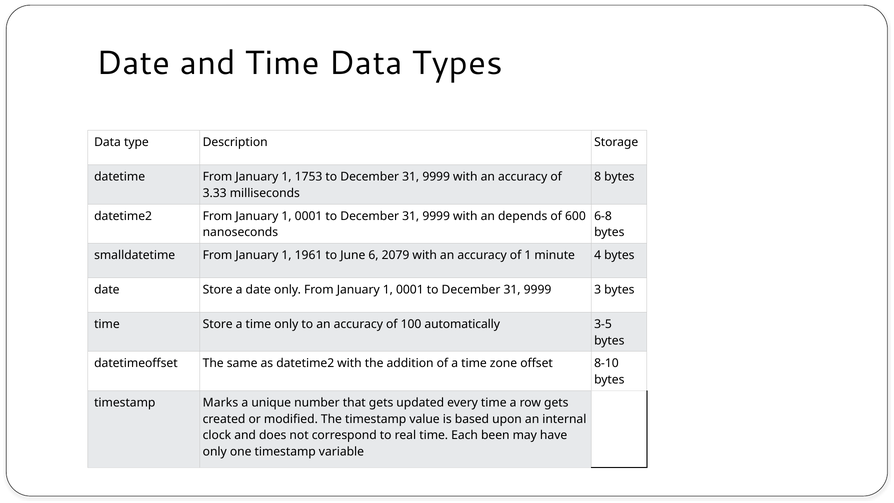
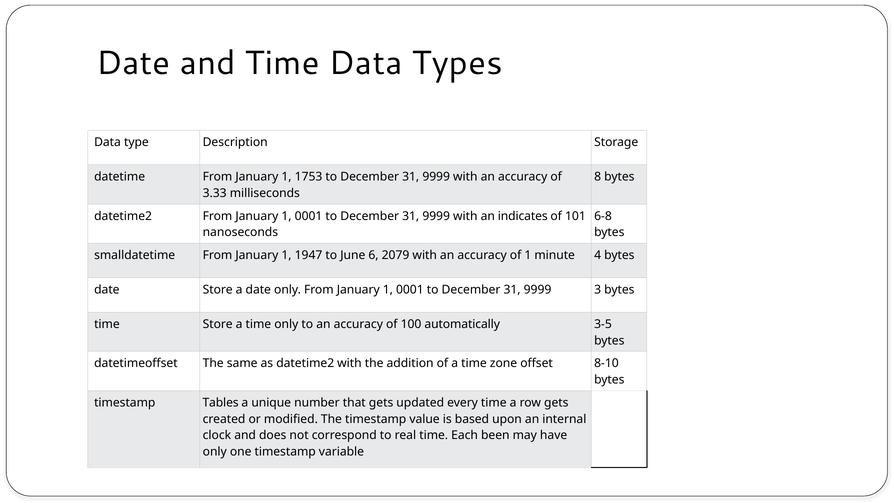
depends: depends -> indicates
600: 600 -> 101
1961: 1961 -> 1947
Marks: Marks -> Tables
